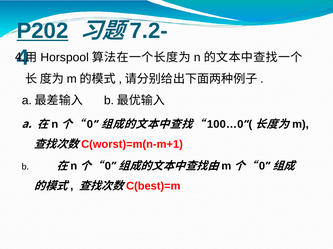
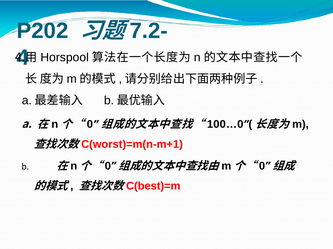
P202 underline: present -> none
